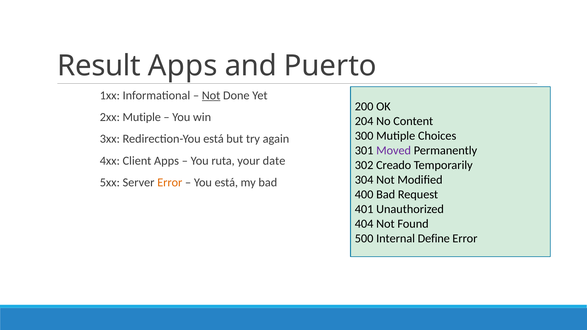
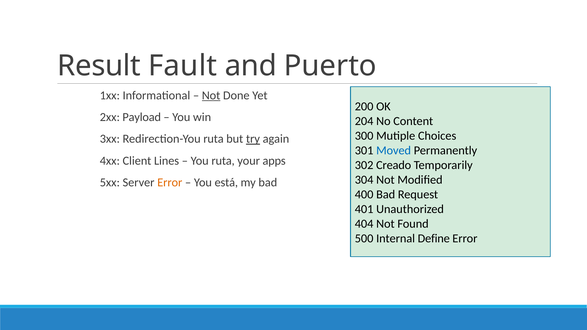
Result Apps: Apps -> Fault
2xx Mutiple: Mutiple -> Payload
Redirection-You está: está -> ruta
try underline: none -> present
Moved colour: purple -> blue
Client Apps: Apps -> Lines
date: date -> apps
